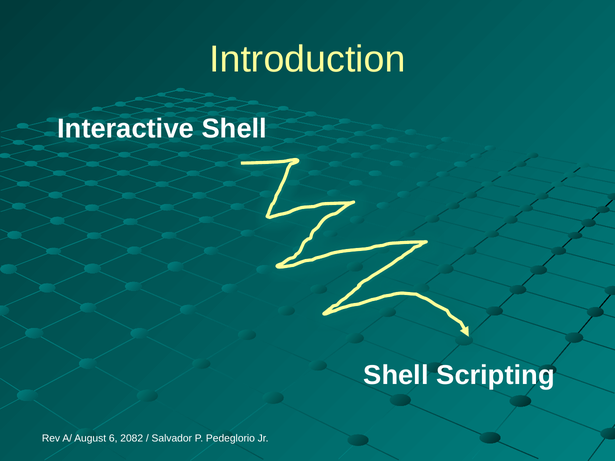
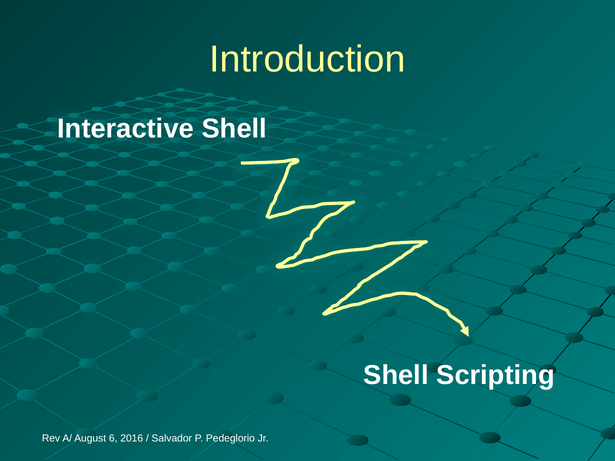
2082: 2082 -> 2016
